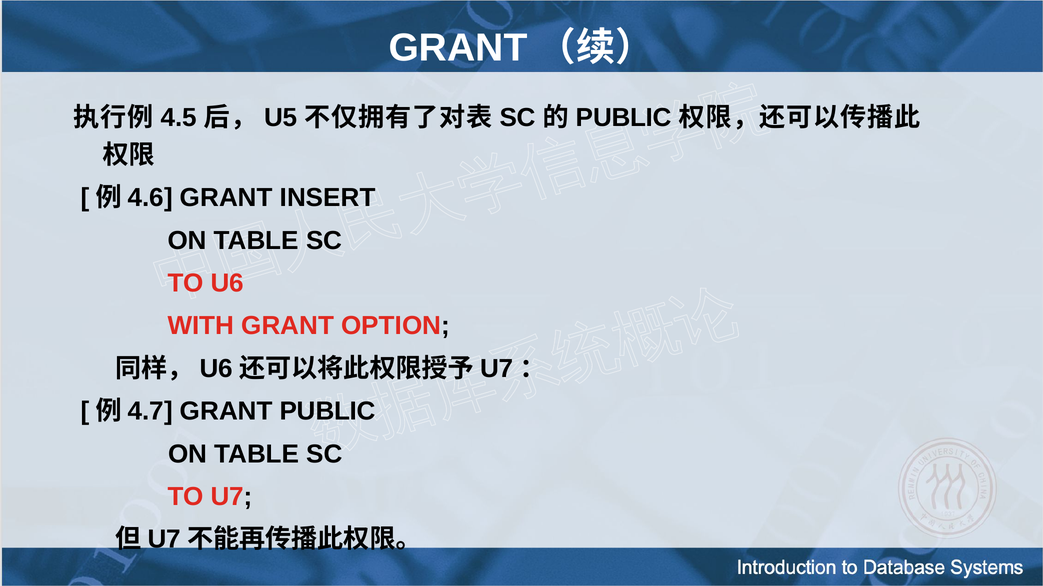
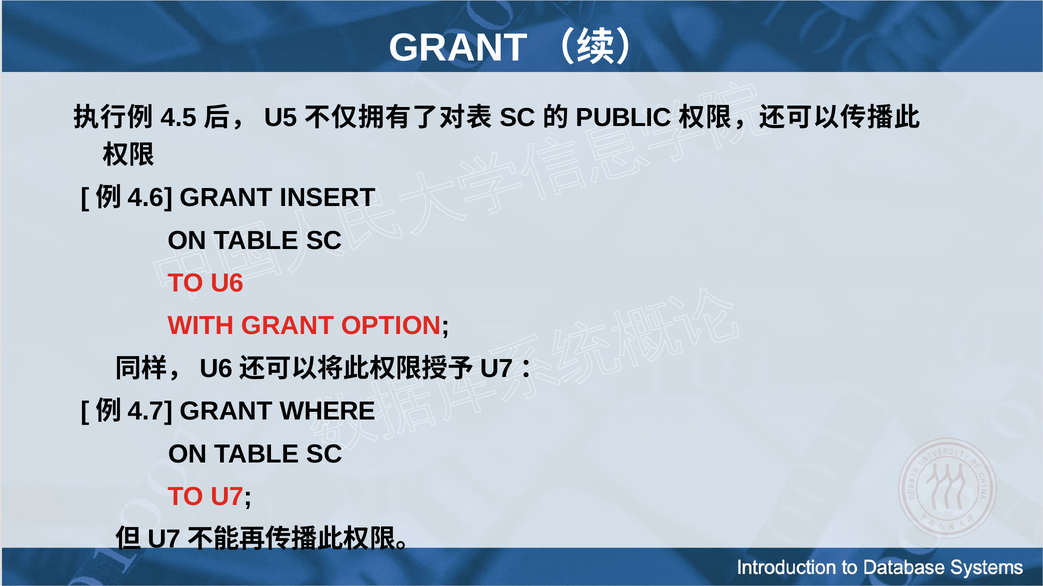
GRANT PUBLIC: PUBLIC -> WHERE
